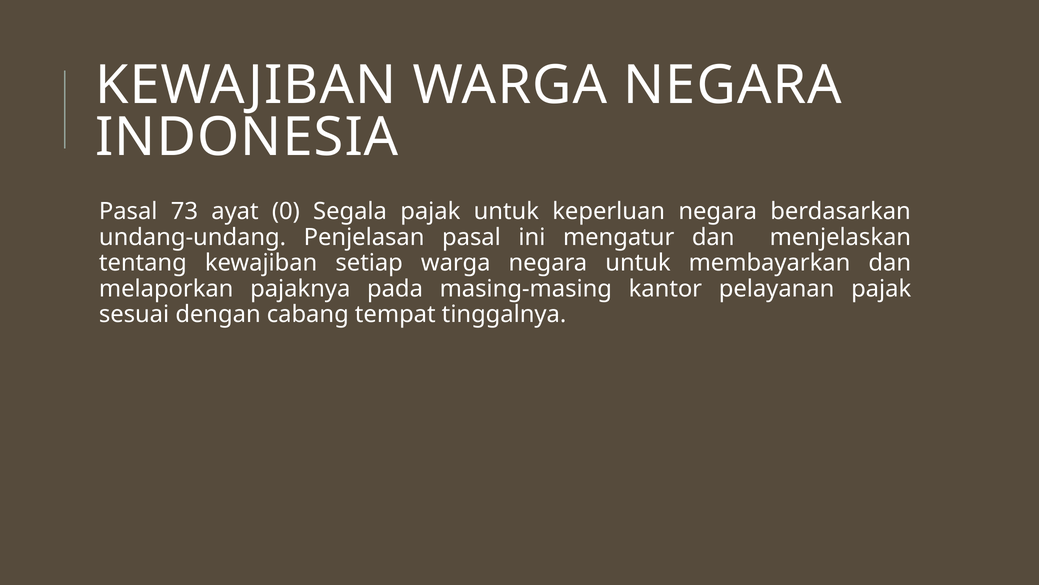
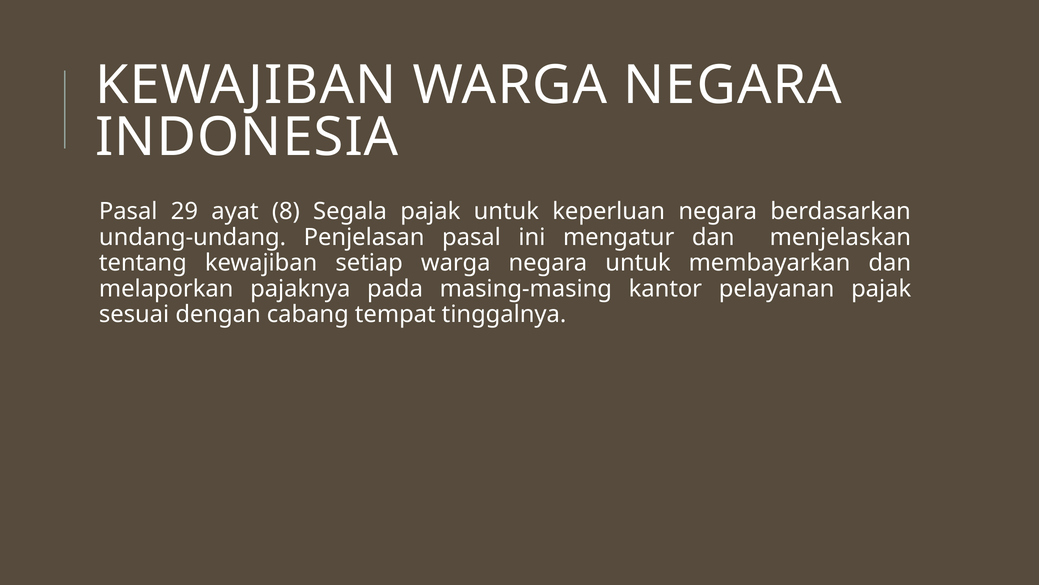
73: 73 -> 29
0: 0 -> 8
